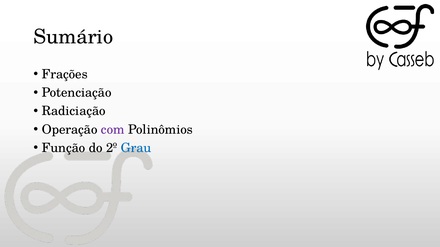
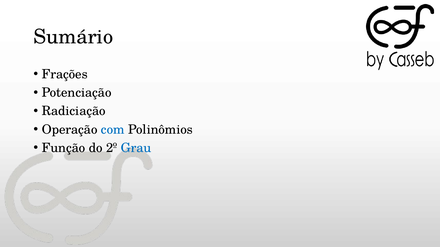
com colour: purple -> blue
